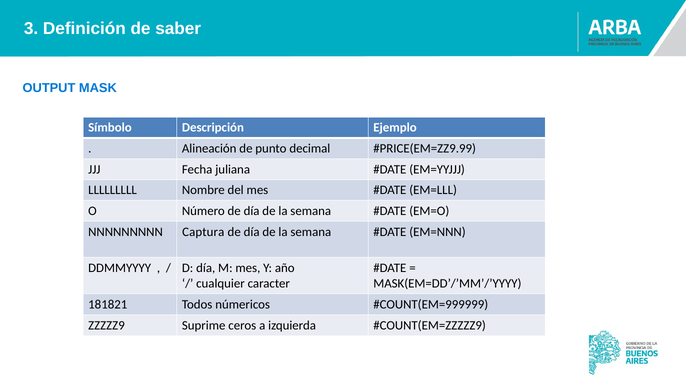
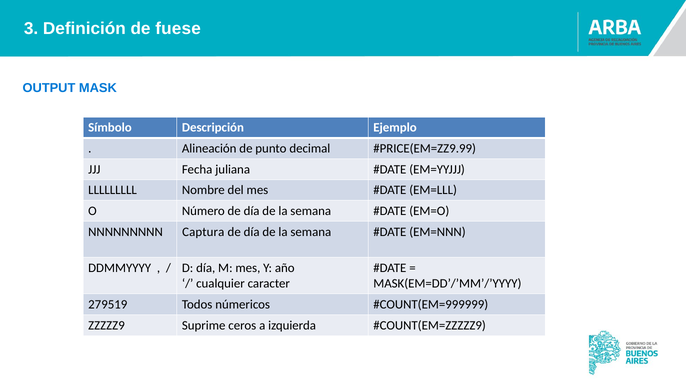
saber: saber -> fuese
181821: 181821 -> 279519
